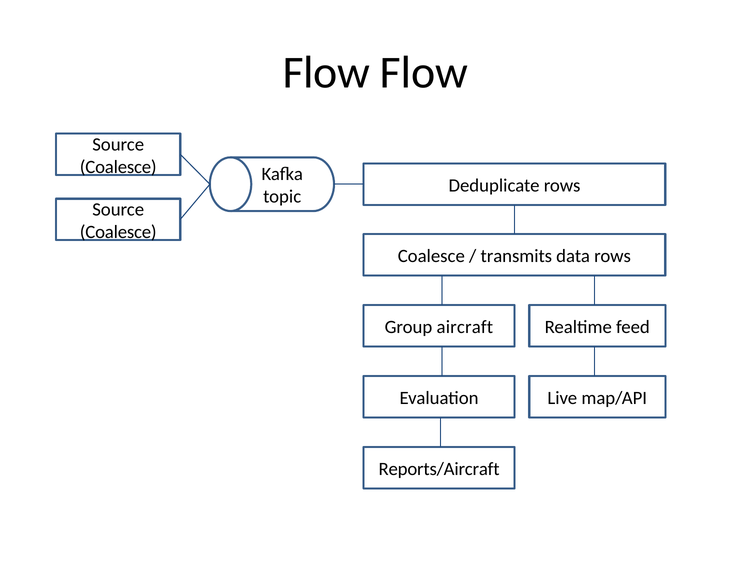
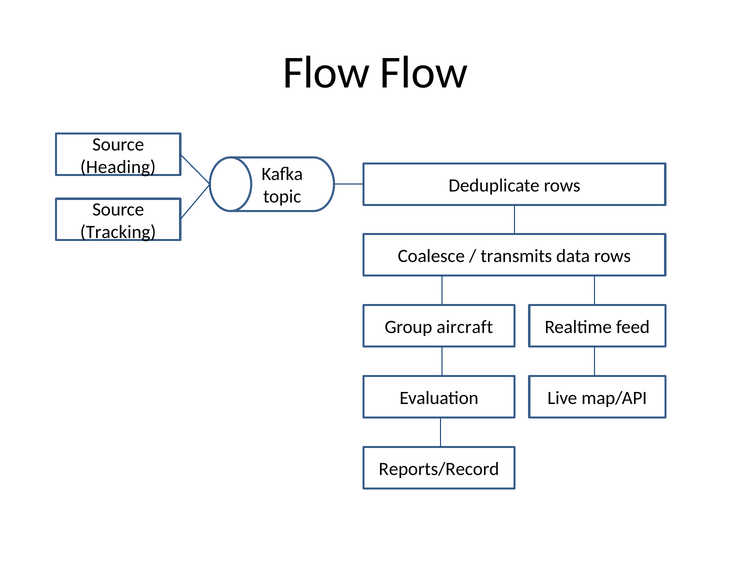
Coalesce at (118, 167): Coalesce -> Heading
Coalesce at (118, 232): Coalesce -> Tracking
Reports/Aircraft: Reports/Aircraft -> Reports/Record
